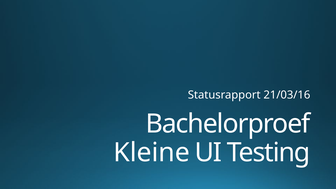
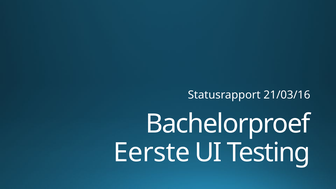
Kleine: Kleine -> Eerste
